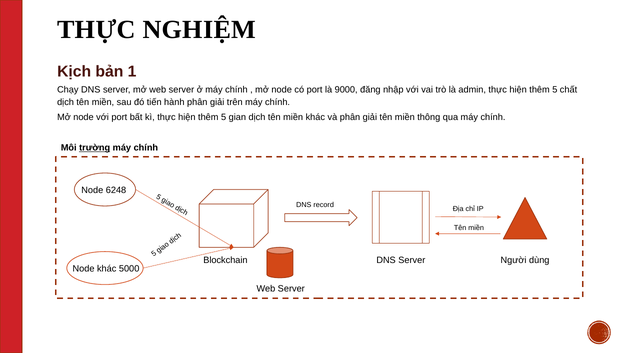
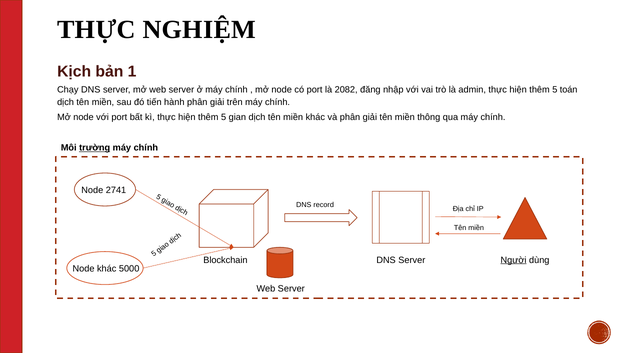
9000: 9000 -> 2082
chất: chất -> toán
6248: 6248 -> 2741
Người underline: none -> present
